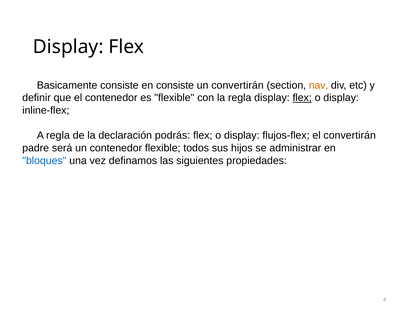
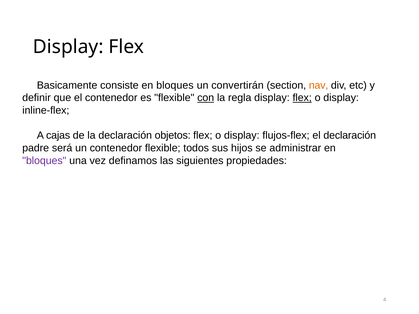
consiste en consiste: consiste -> bloques
con underline: none -> present
A regla: regla -> cajas
podrás: podrás -> objetos
el convertirán: convertirán -> declaración
bloques at (44, 161) colour: blue -> purple
